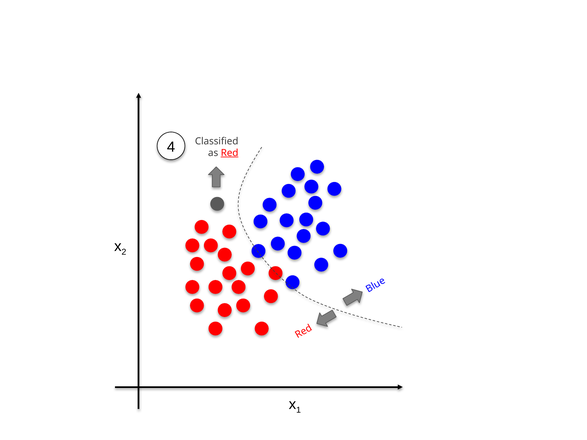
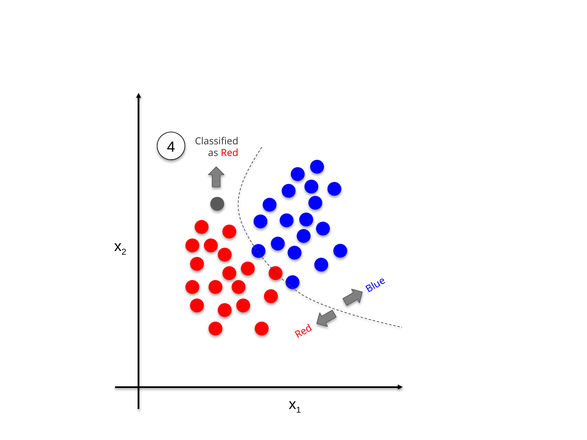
Red underline: present -> none
